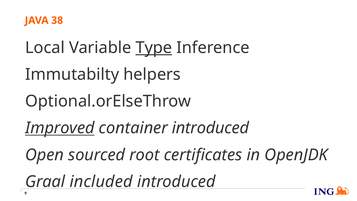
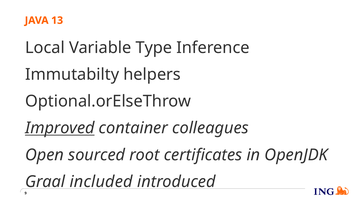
38: 38 -> 13
Type underline: present -> none
container introduced: introduced -> colleagues
